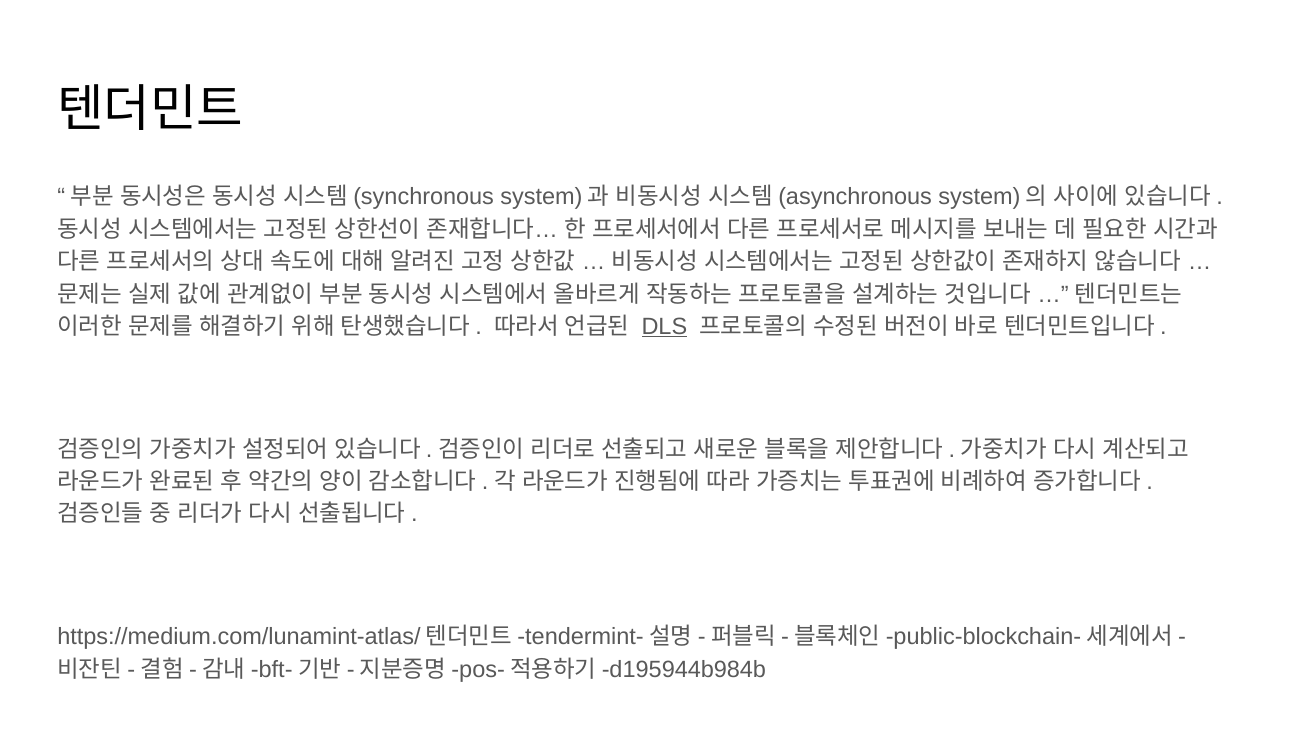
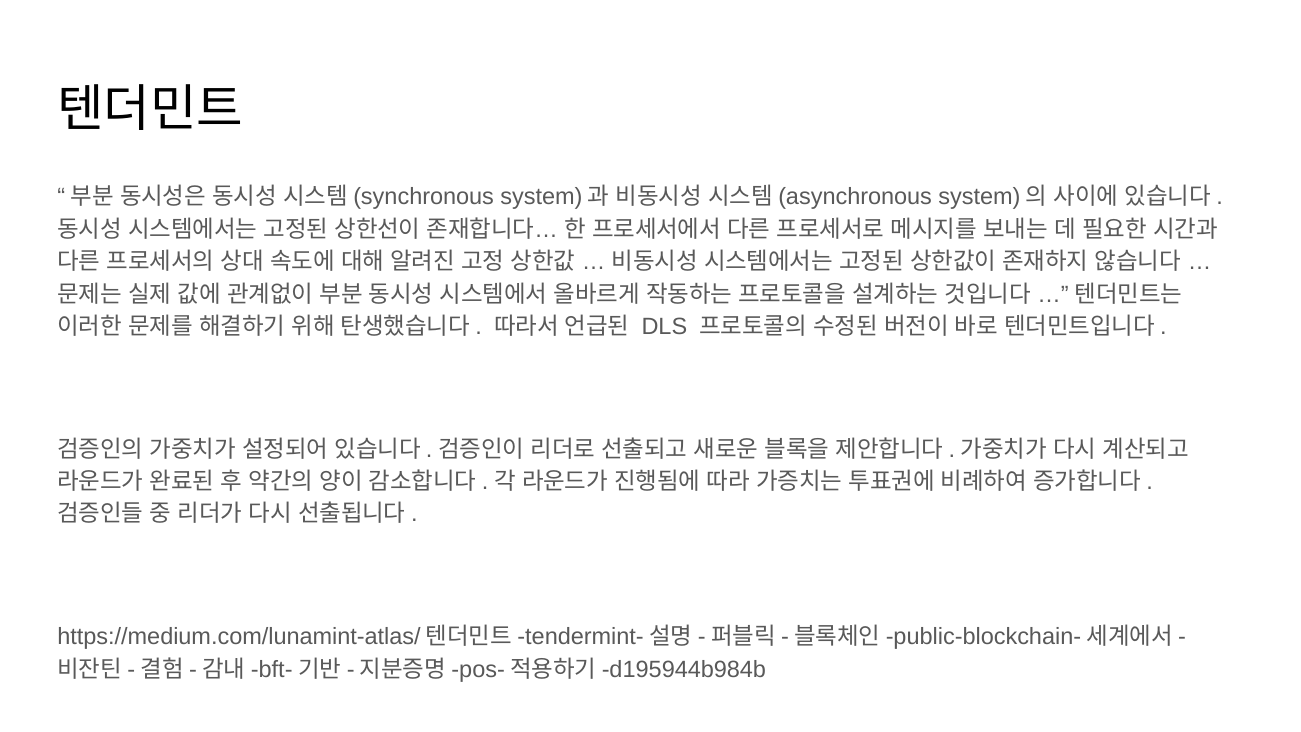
DLS underline: present -> none
